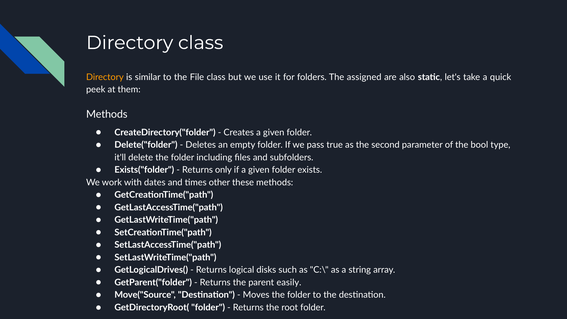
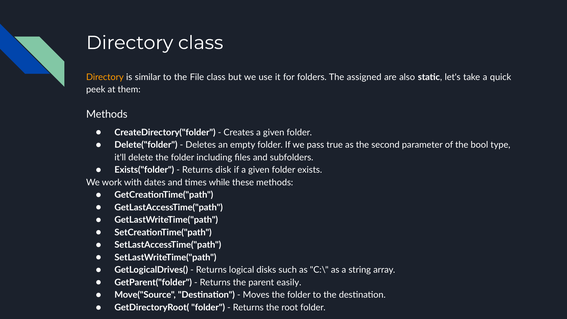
only: only -> disk
other: other -> while
